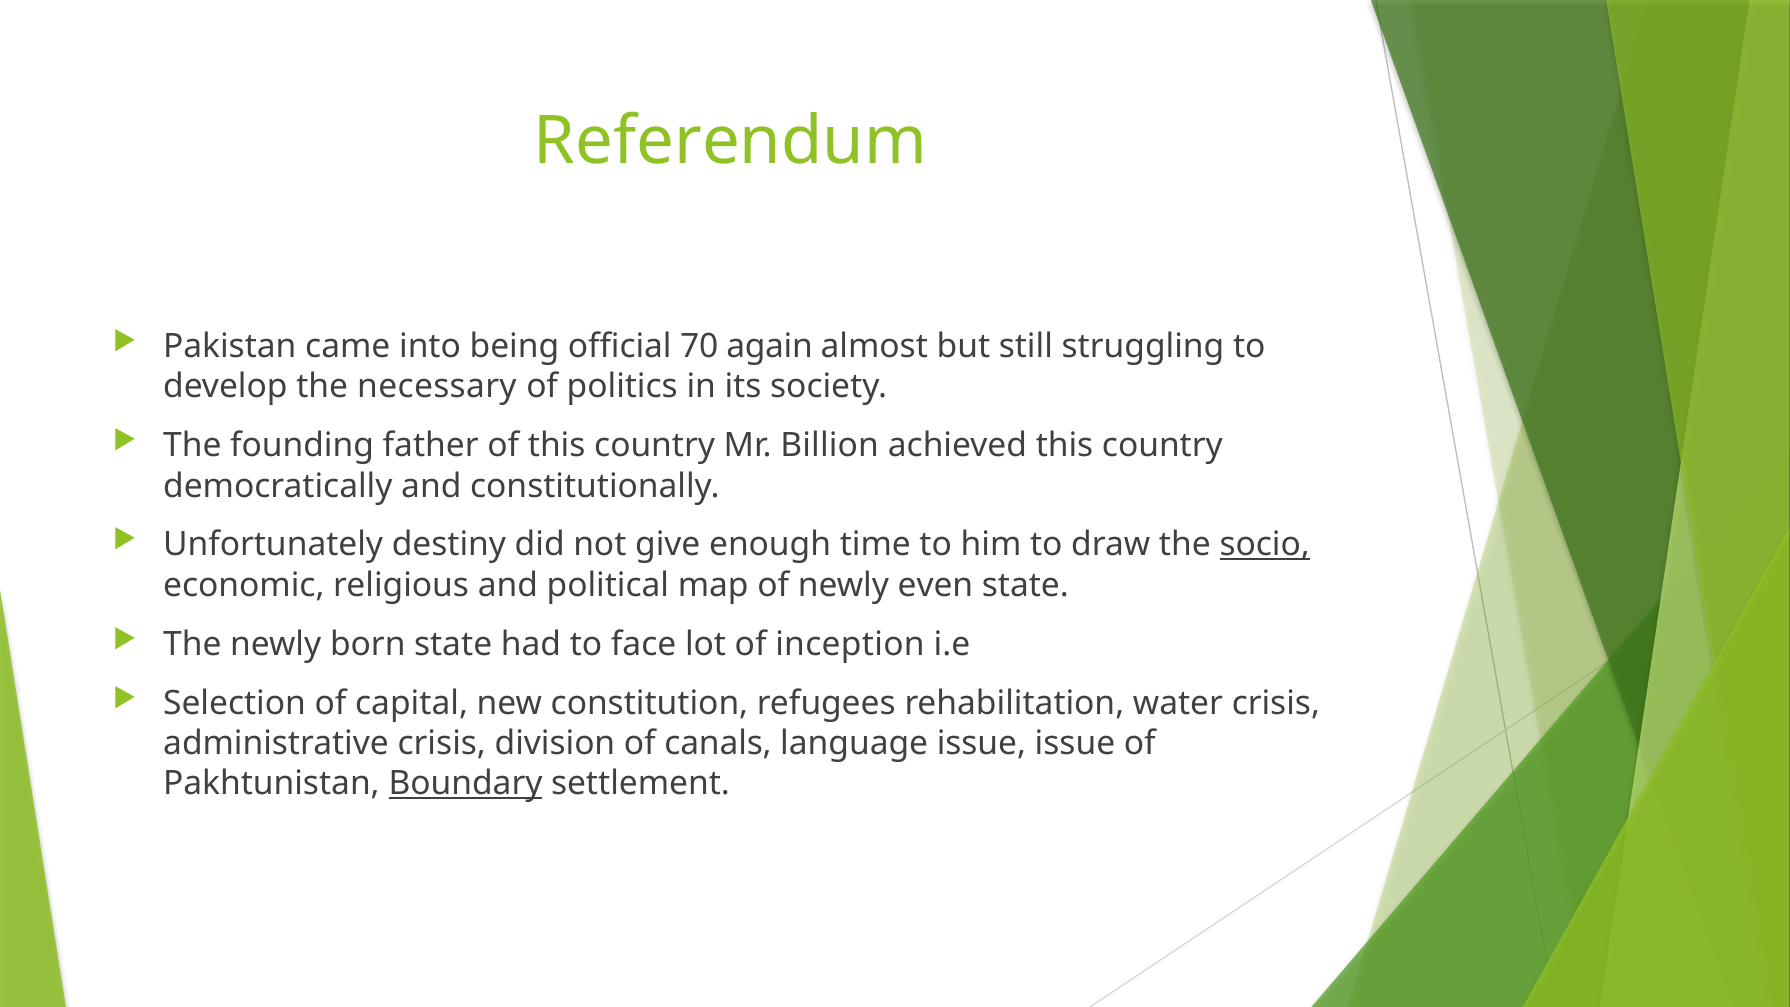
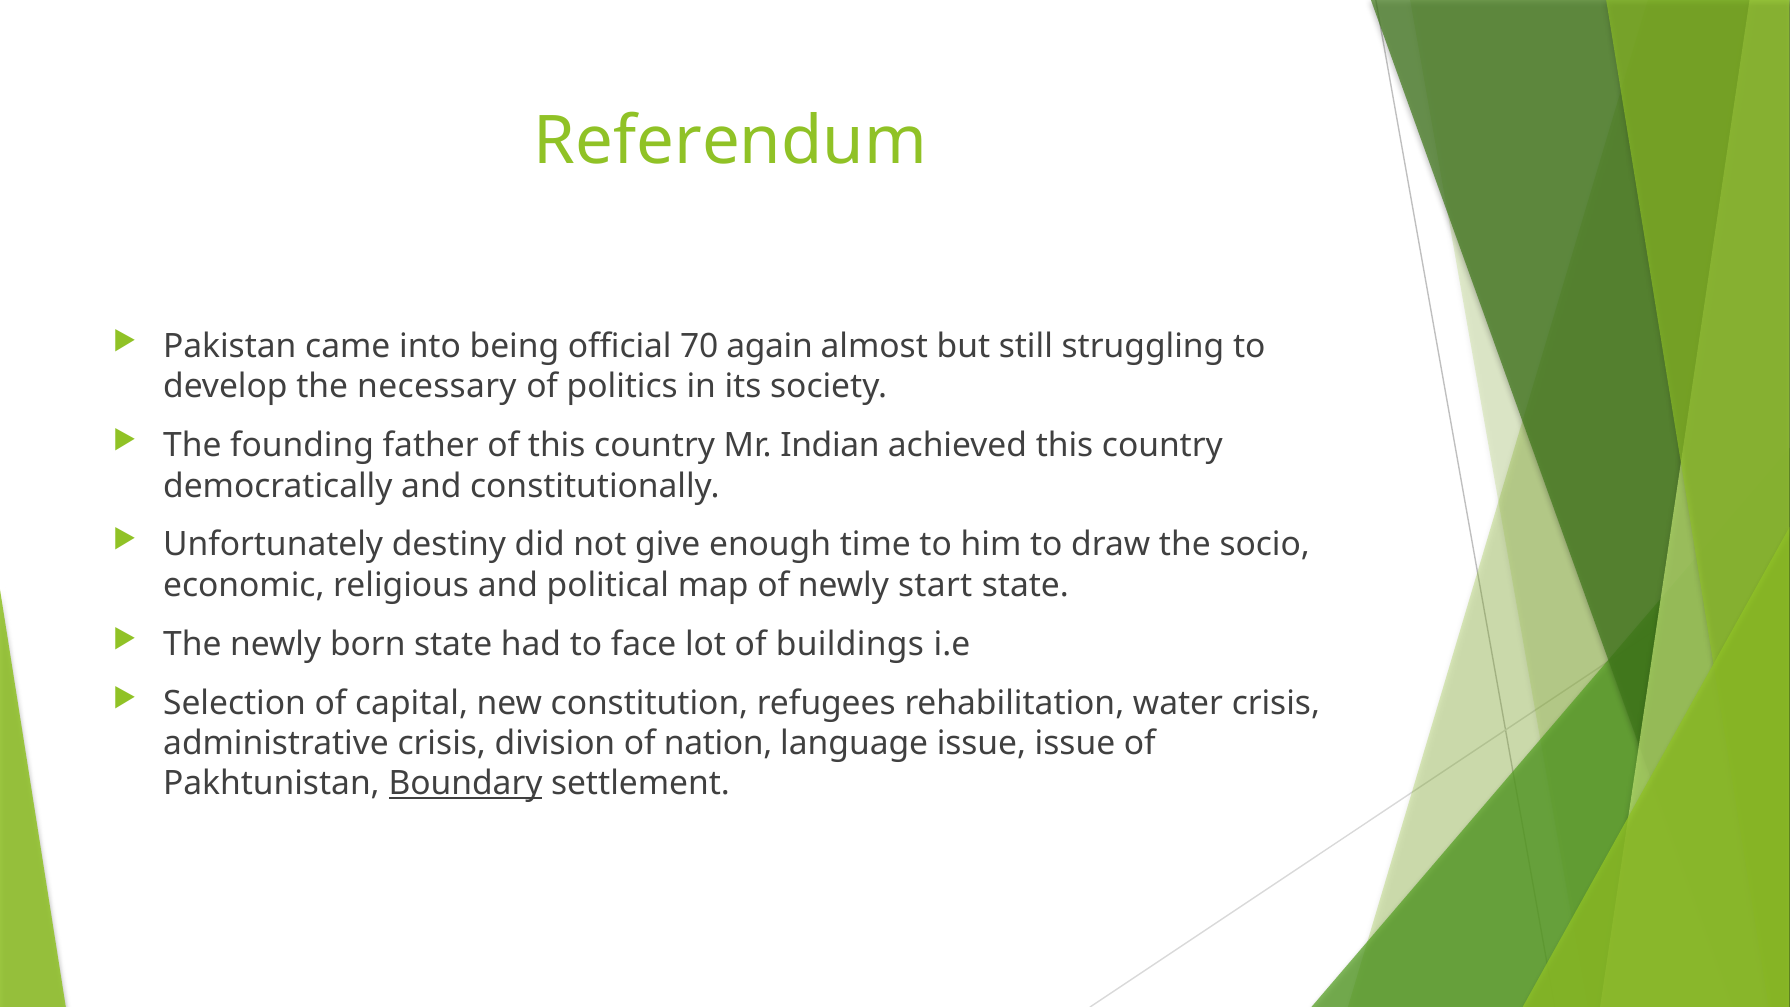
Billion: Billion -> Indian
socio underline: present -> none
even: even -> start
inception: inception -> buildings
canals: canals -> nation
